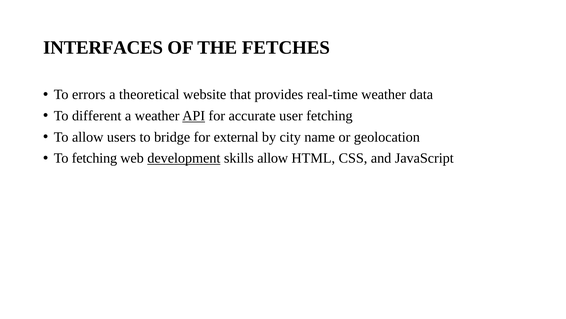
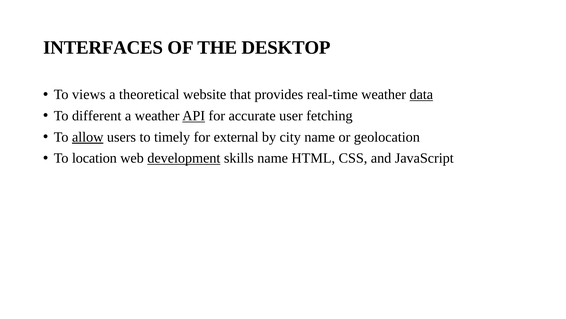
FETCHES: FETCHES -> DESKTOP
errors: errors -> views
data underline: none -> present
allow at (88, 137) underline: none -> present
bridge: bridge -> timely
To fetching: fetching -> location
skills allow: allow -> name
